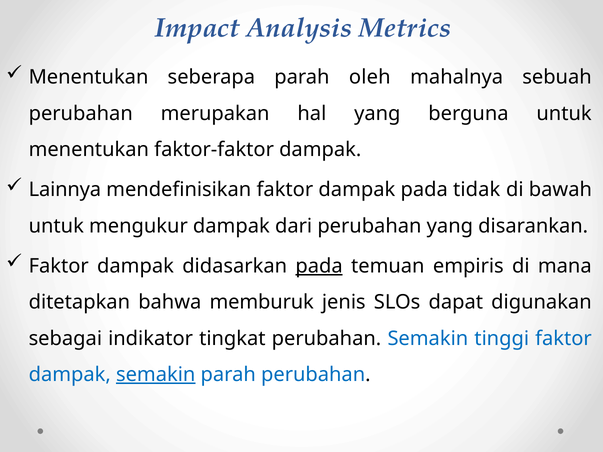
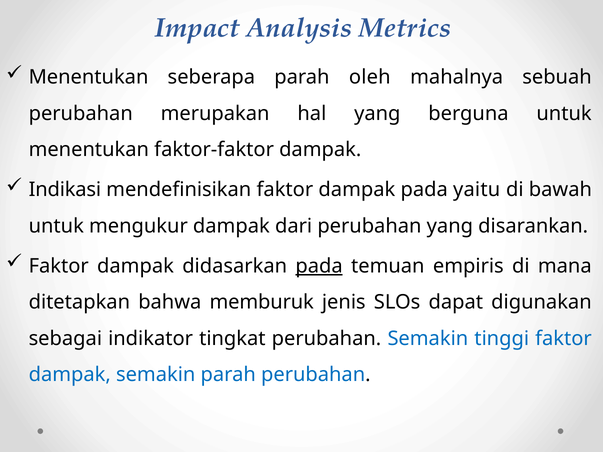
Lainnya: Lainnya -> Indikasi
tidak: tidak -> yaitu
semakin at (156, 375) underline: present -> none
